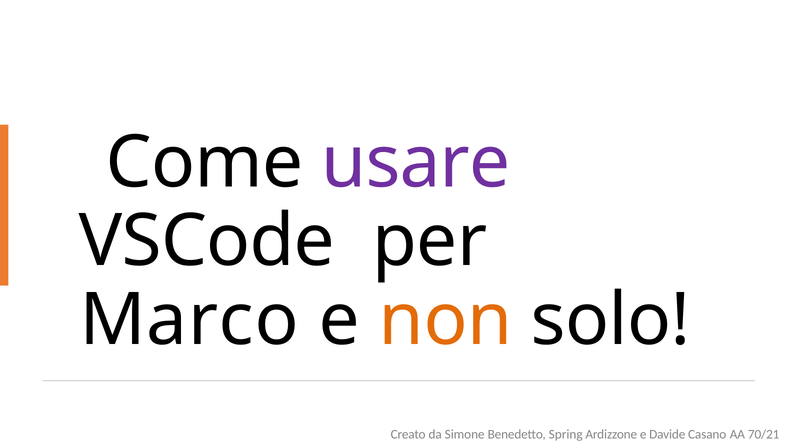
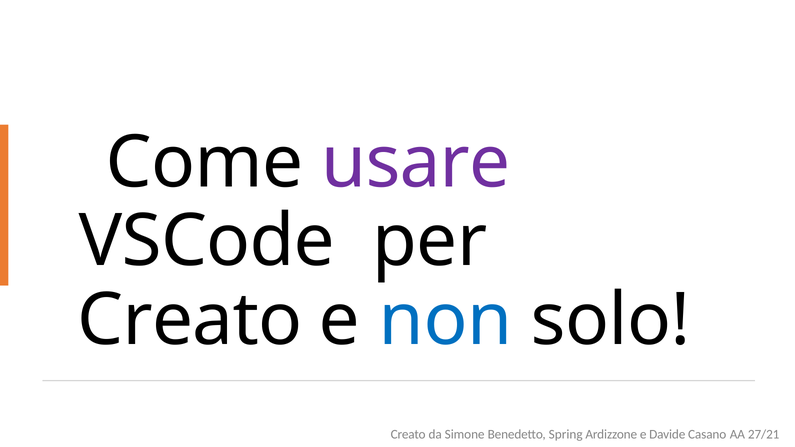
Marco at (189, 320): Marco -> Creato
non colour: orange -> blue
70/21: 70/21 -> 27/21
